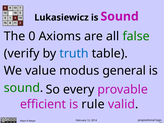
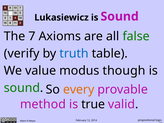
0: 0 -> 7
general: general -> though
every colour: black -> orange
efficient: efficient -> method
rule: rule -> true
